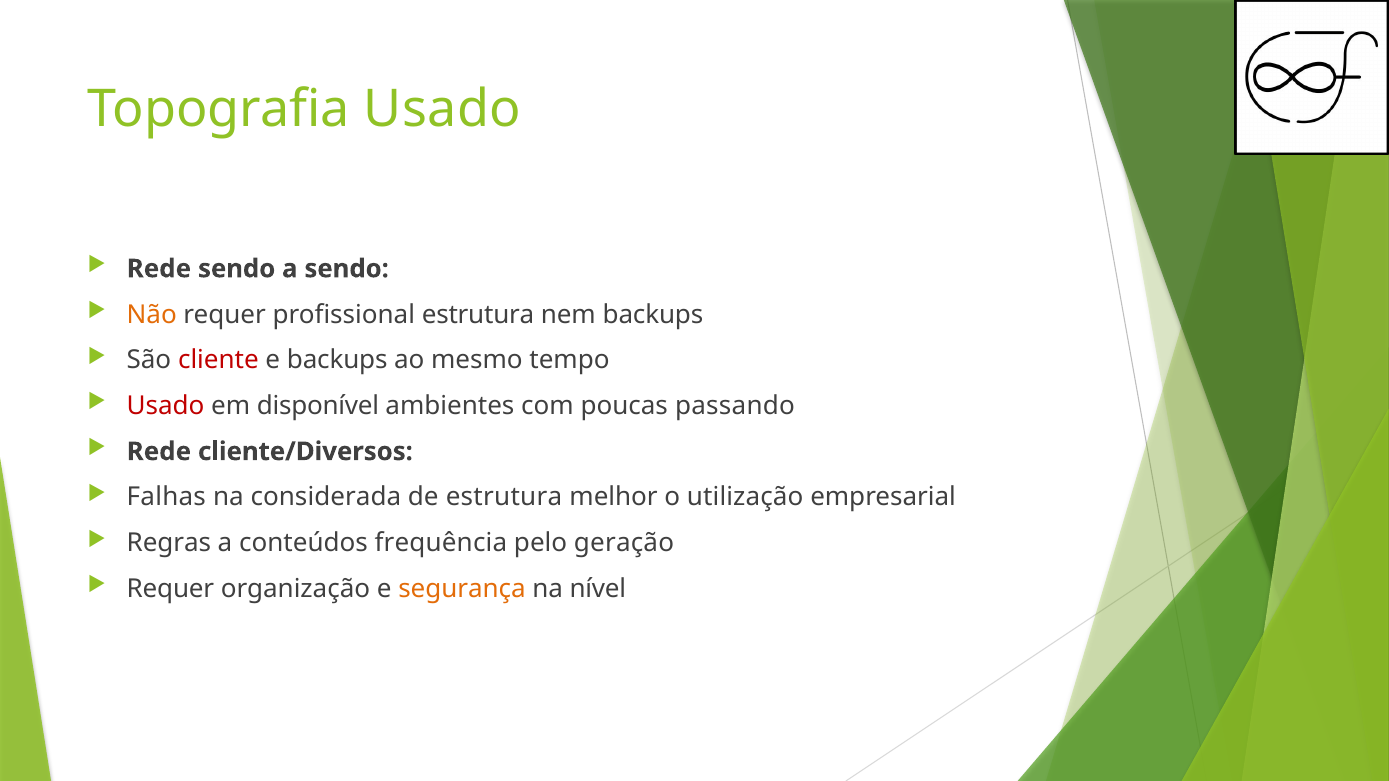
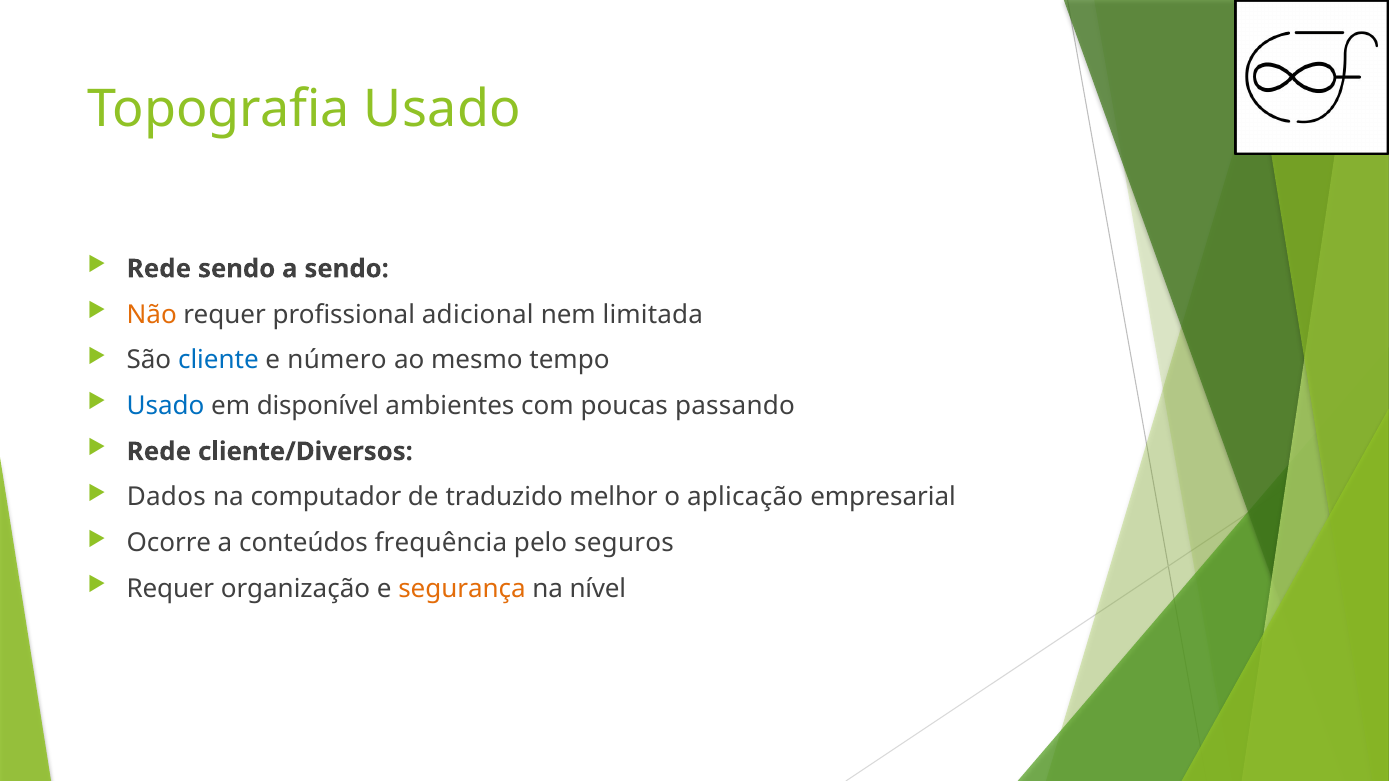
profissional estrutura: estrutura -> adicional
nem backups: backups -> limitada
cliente colour: red -> blue
e backups: backups -> número
Usado at (166, 406) colour: red -> blue
Falhas: Falhas -> Dados
considerada: considerada -> computador
de estrutura: estrutura -> traduzido
utilização: utilização -> aplicação
Regras: Regras -> Ocorre
geração: geração -> seguros
